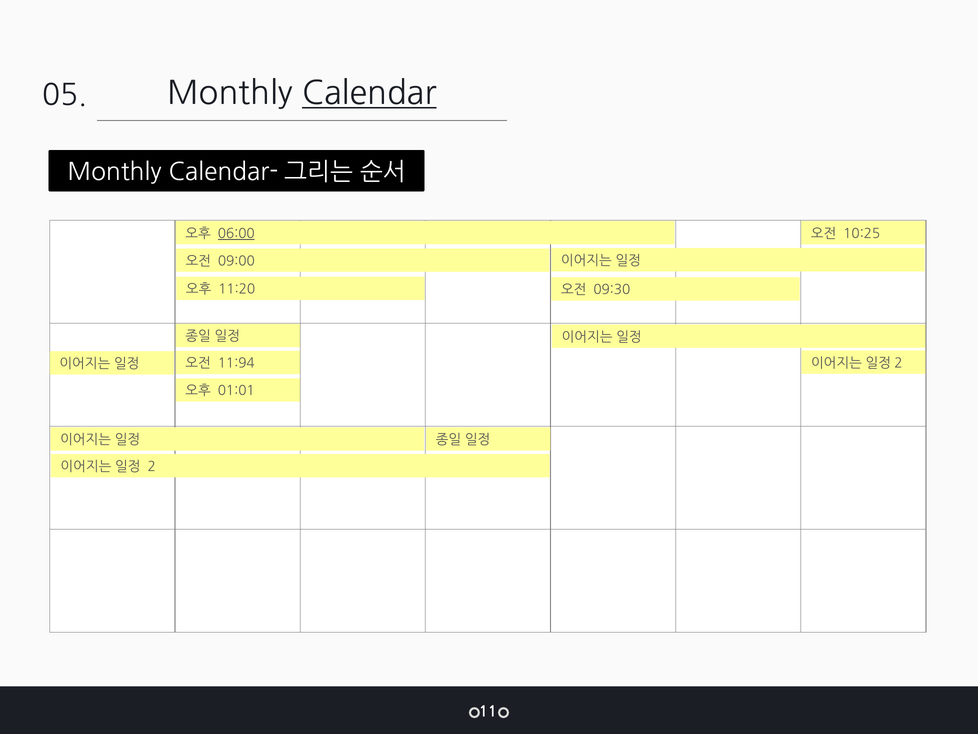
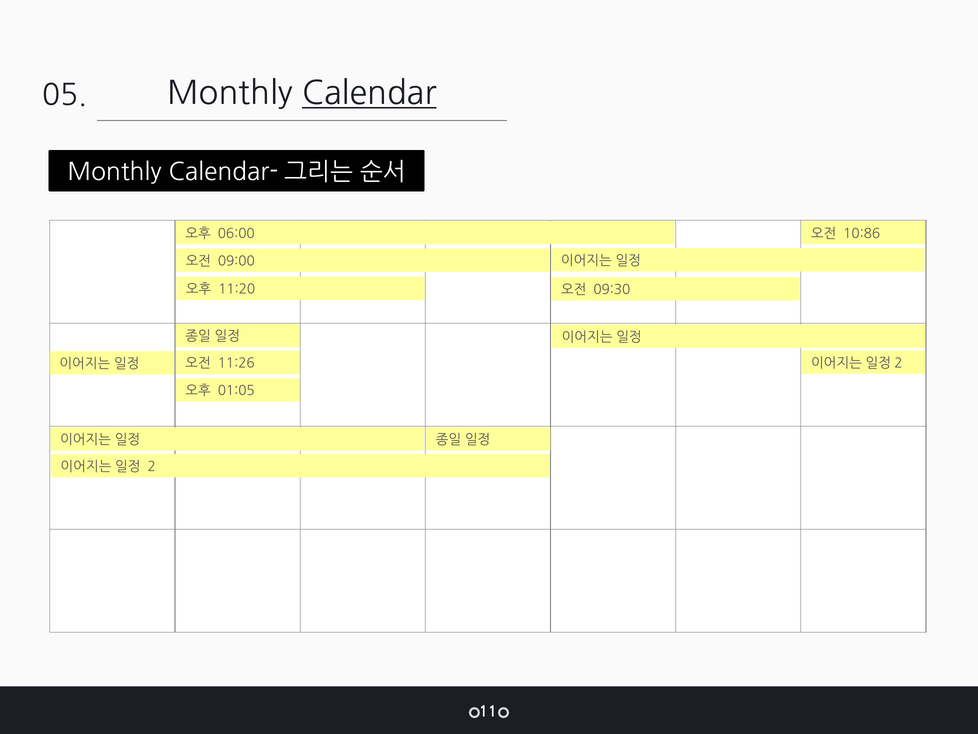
06:00 underline: present -> none
10:25: 10:25 -> 10:86
11:94: 11:94 -> 11:26
01:01: 01:01 -> 01:05
